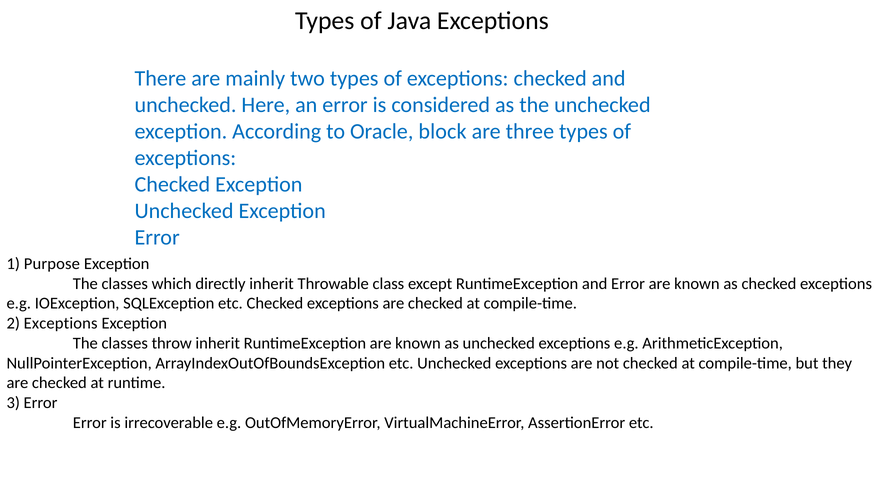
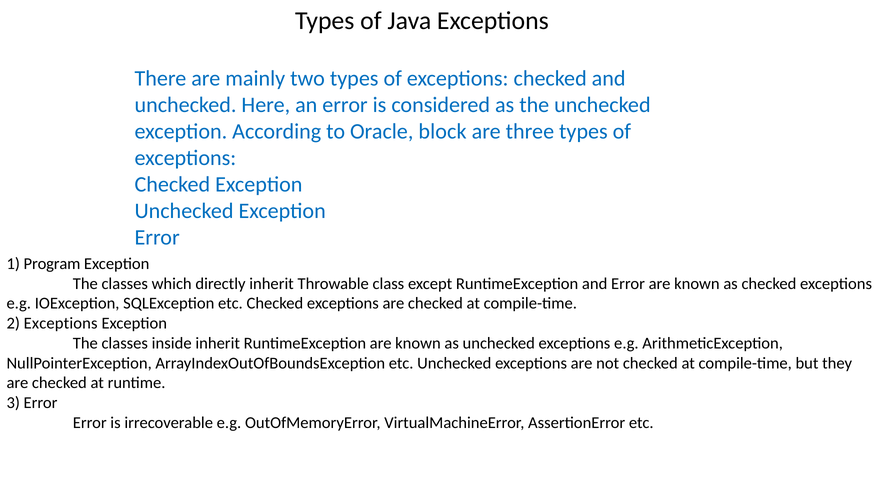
Purpose: Purpose -> Program
throw: throw -> inside
